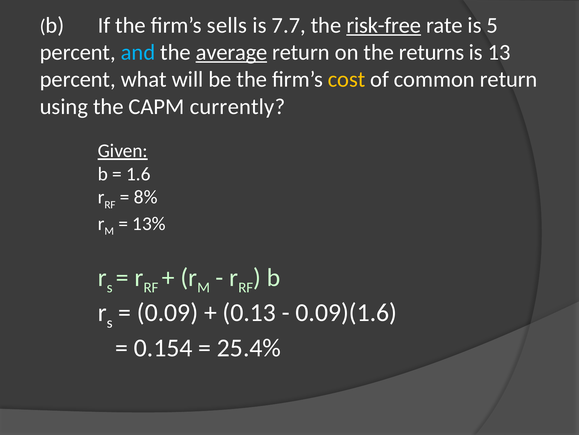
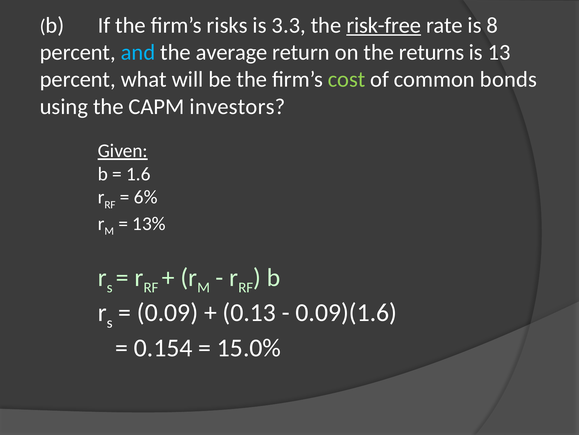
sells: sells -> risks
7.7: 7.7 -> 3.3
5: 5 -> 8
average underline: present -> none
cost colour: yellow -> light green
common return: return -> bonds
currently: currently -> investors
8%: 8% -> 6%
25.4%: 25.4% -> 15.0%
